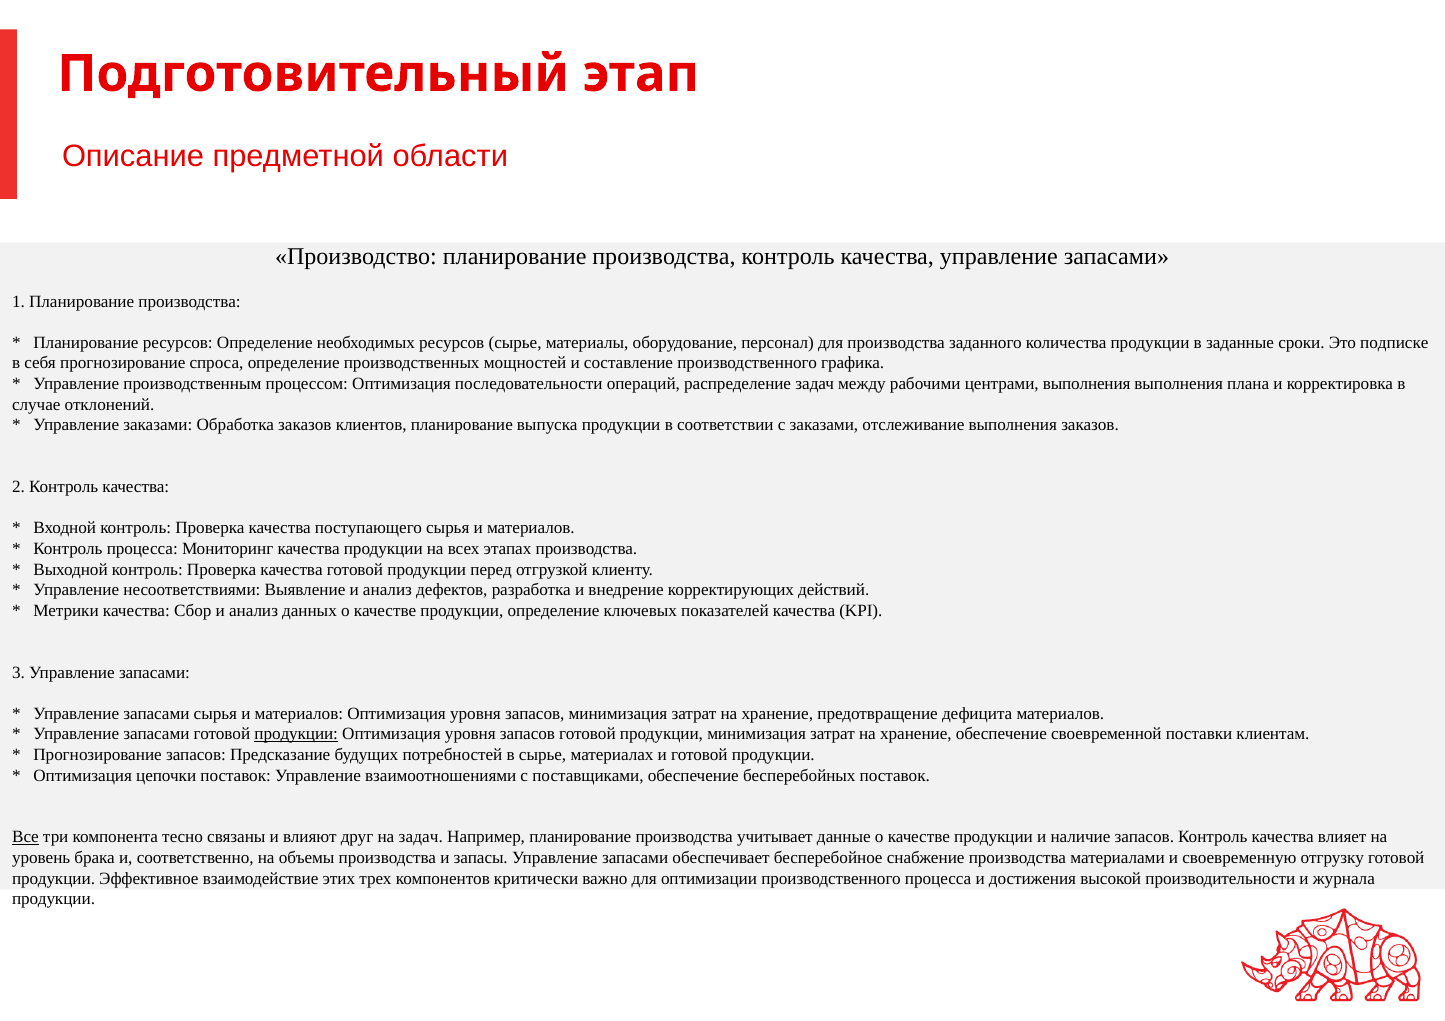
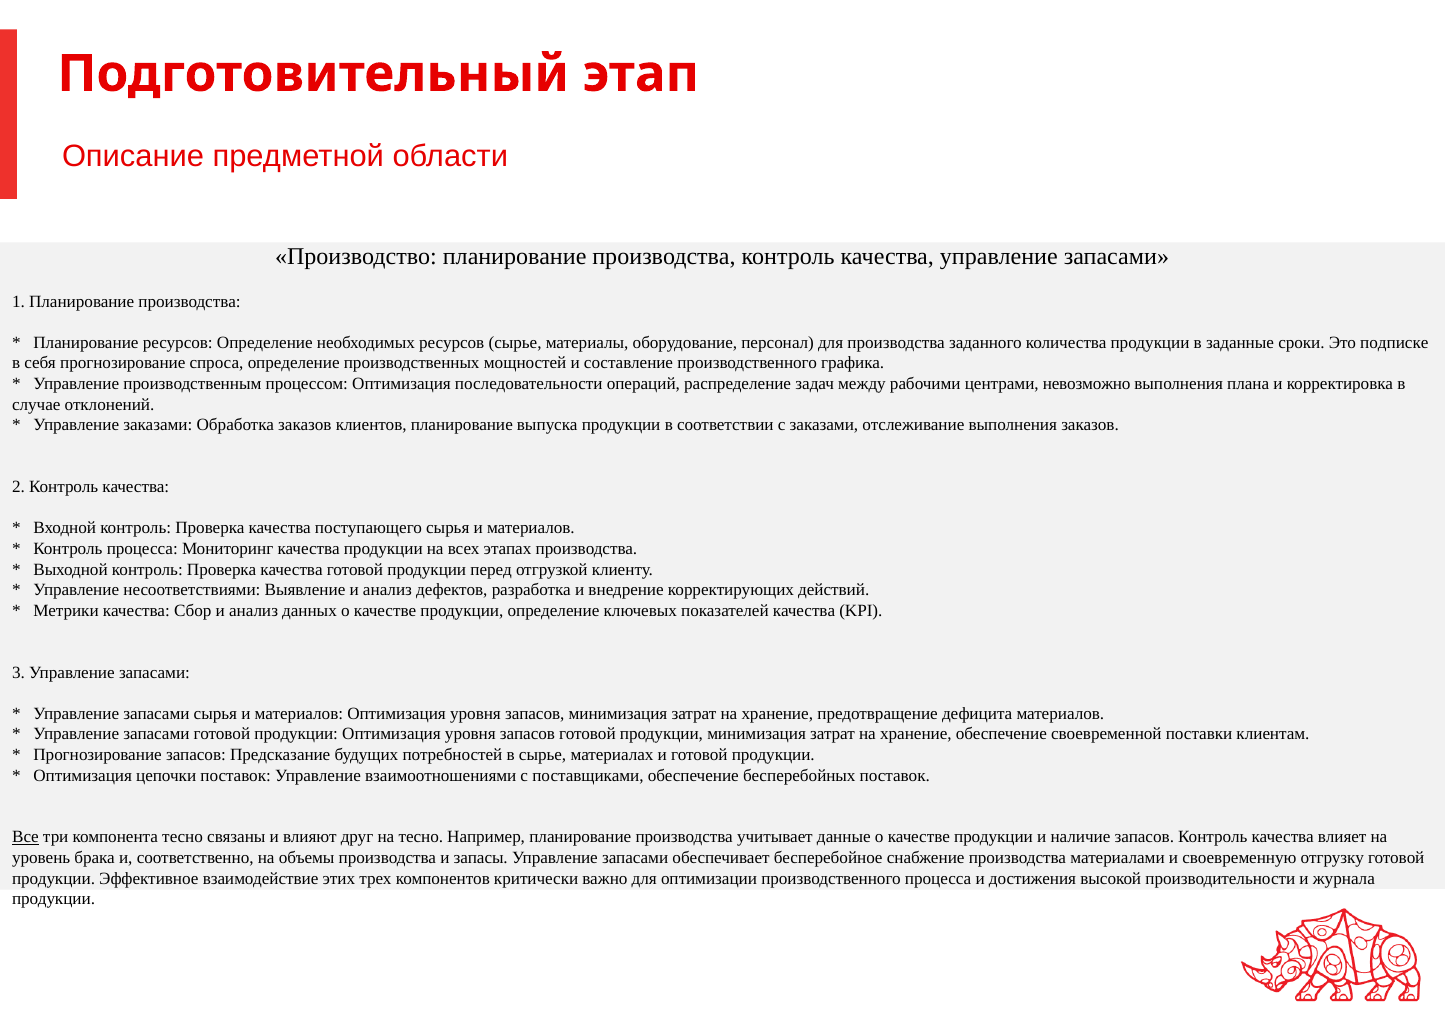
центрами выполнения: выполнения -> невозможно
продукции at (296, 735) underline: present -> none
на задач: задач -> тесно
